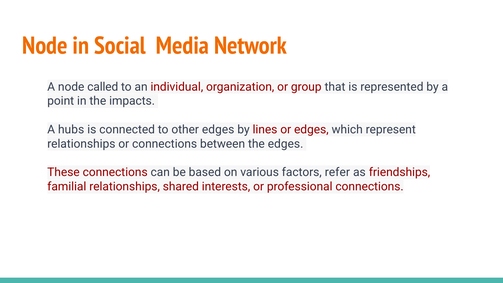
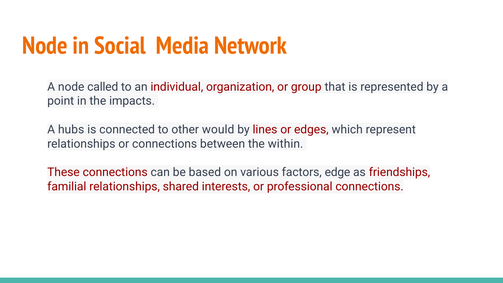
other edges: edges -> would
the edges: edges -> within
refer: refer -> edge
